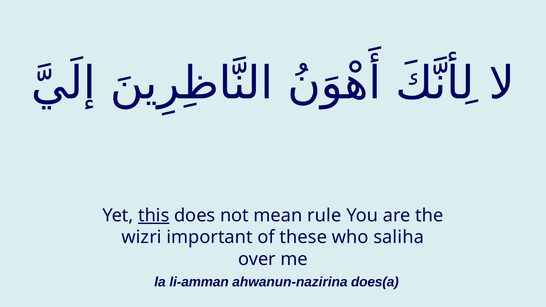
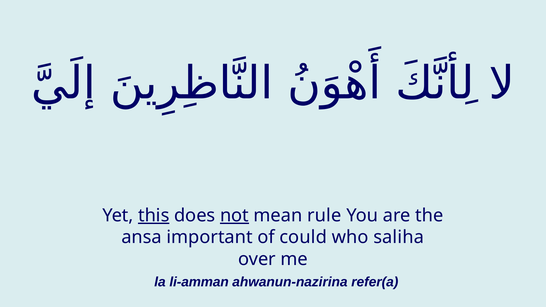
not underline: none -> present
wizri: wizri -> ansa
these: these -> could
does(a: does(a -> refer(a
